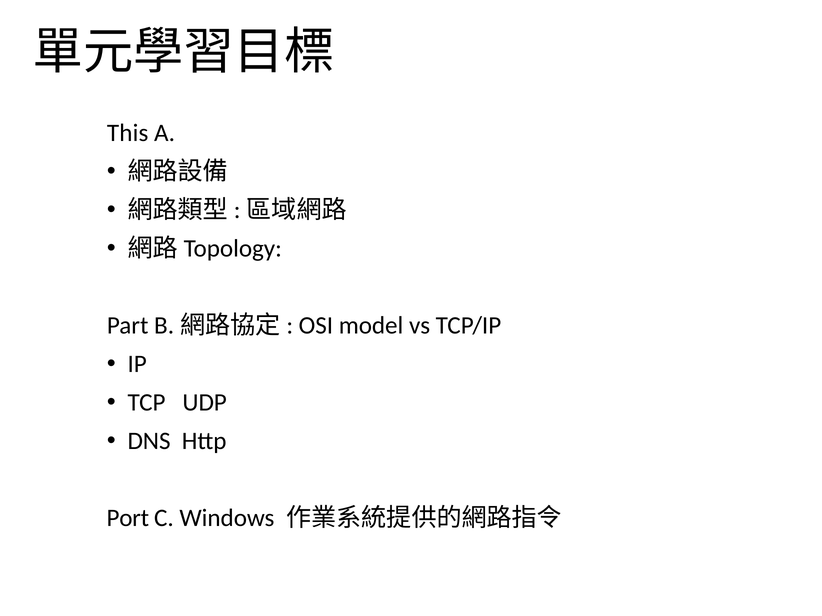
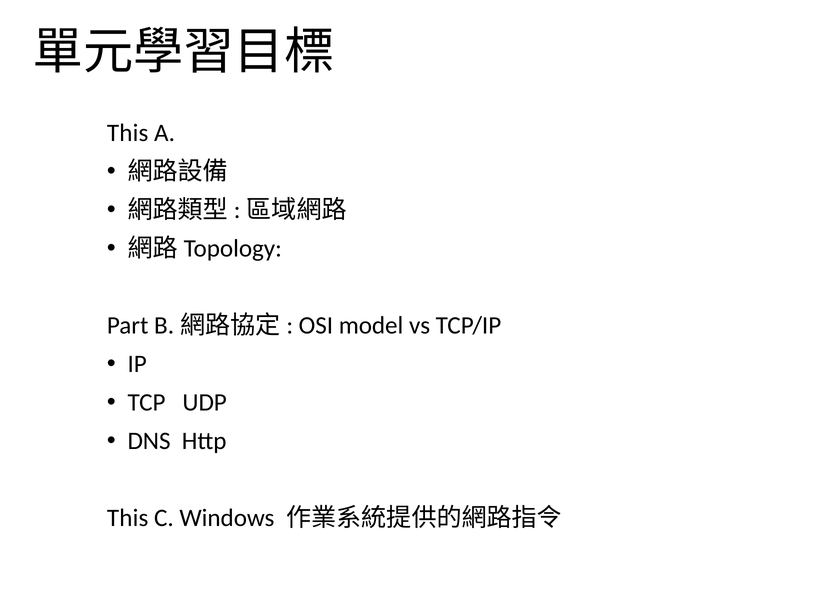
Port at (128, 518): Port -> This
